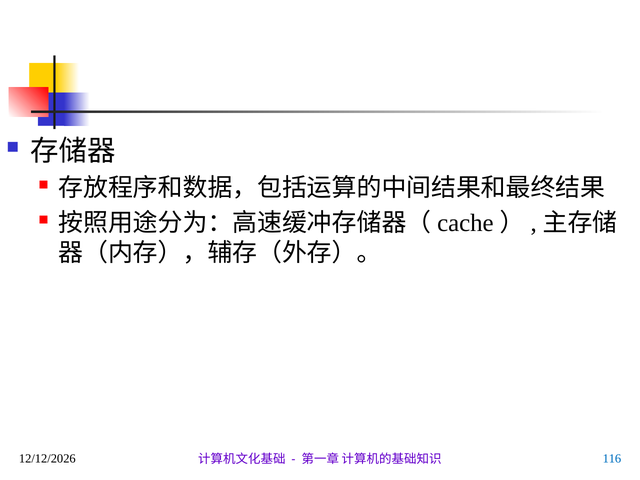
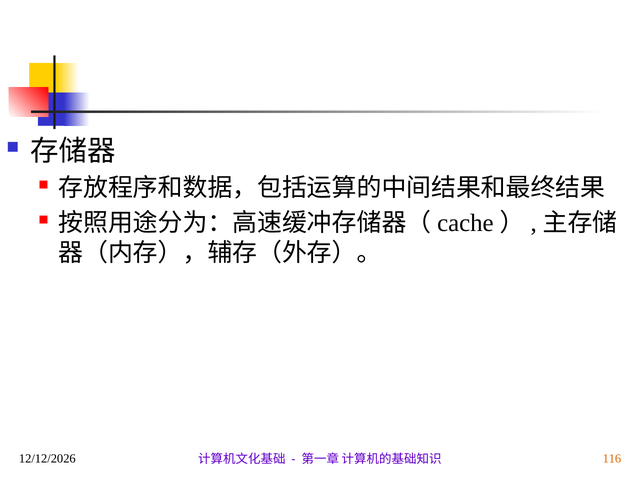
116 colour: blue -> orange
